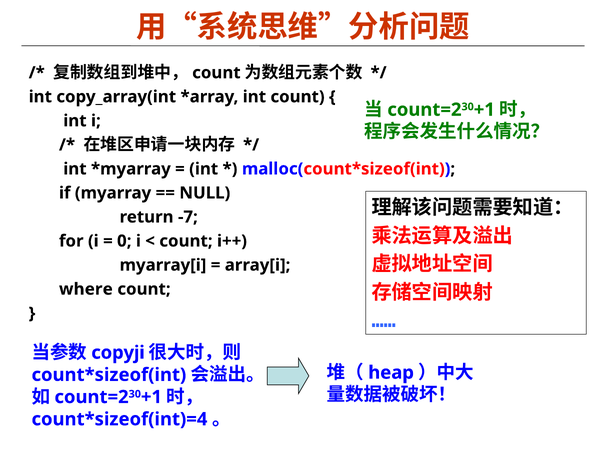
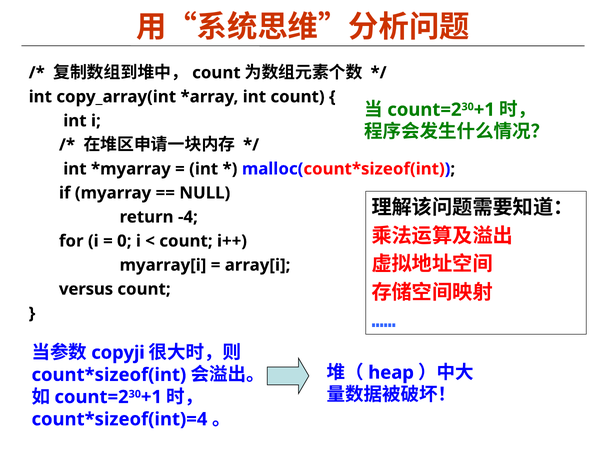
-7: -7 -> -4
where: where -> versus
